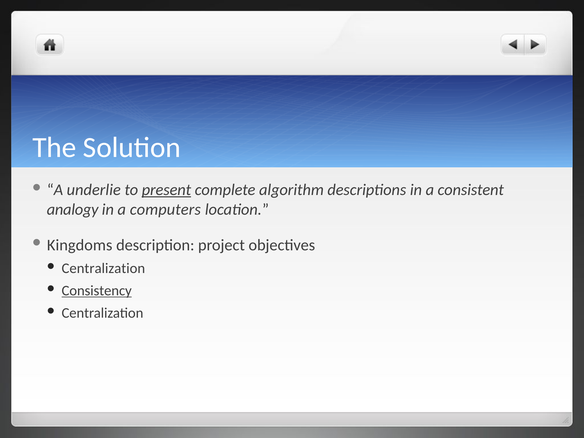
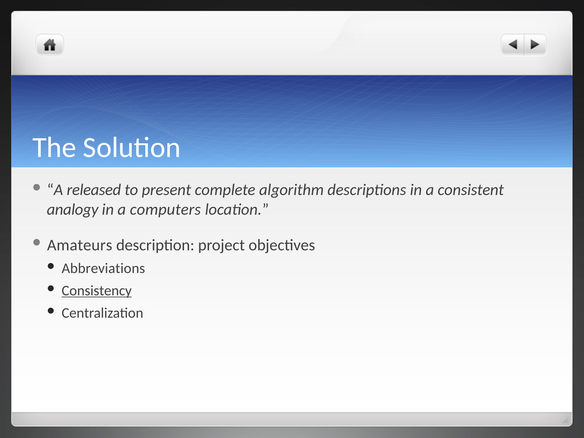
underlie: underlie -> released
present underline: present -> none
Kingdoms: Kingdoms -> Amateurs
Centralization at (103, 268): Centralization -> Abbreviations
